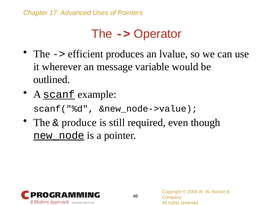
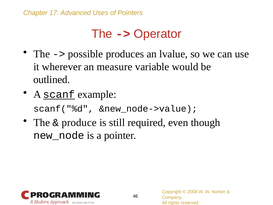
efficient: efficient -> possible
message: message -> measure
new_node underline: present -> none
